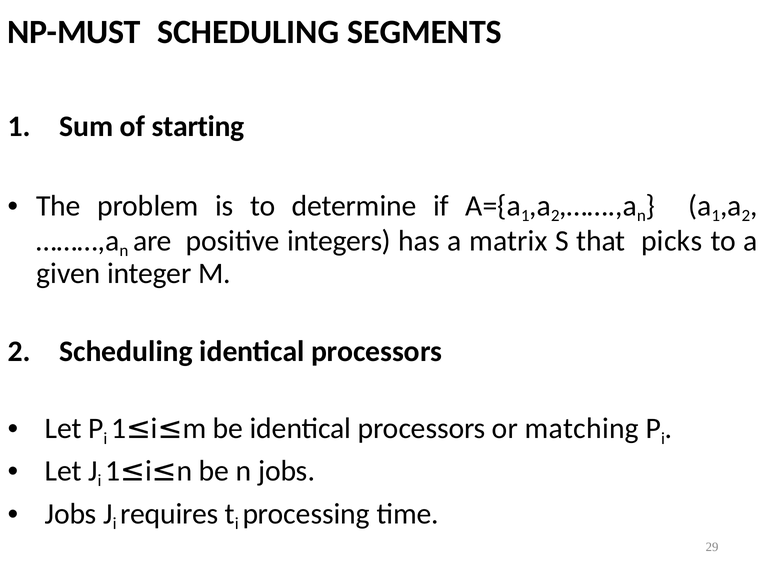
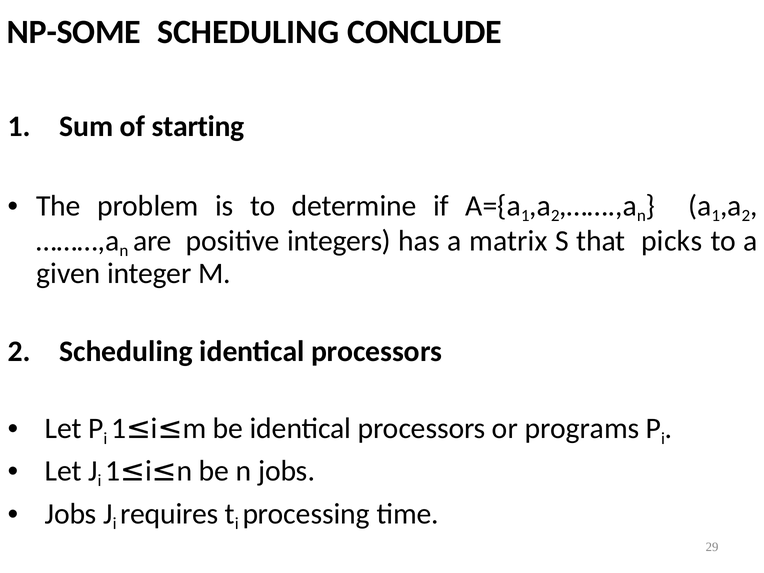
NP-MUST: NP-MUST -> NP-SOME
SEGMENTS: SEGMENTS -> CONCLUDE
matching: matching -> programs
